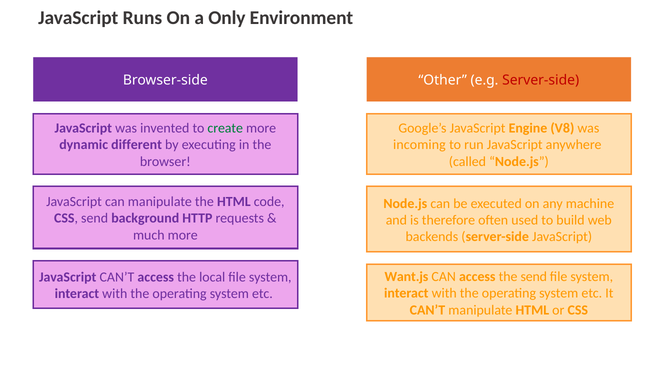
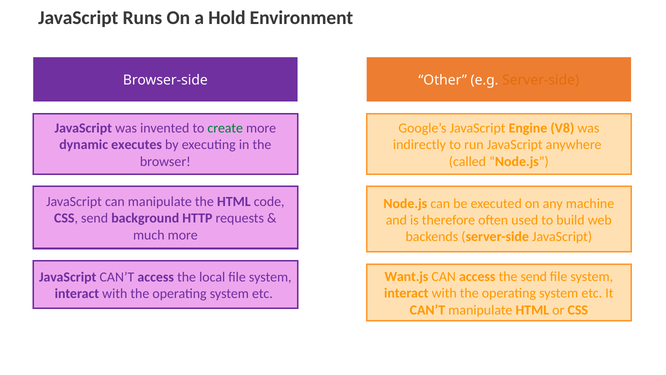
Only: Only -> Hold
Server-side at (541, 80) colour: red -> orange
different: different -> executes
incoming: incoming -> indirectly
